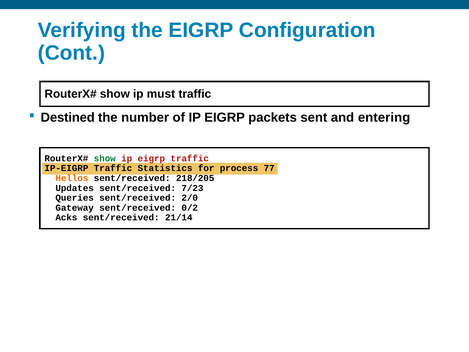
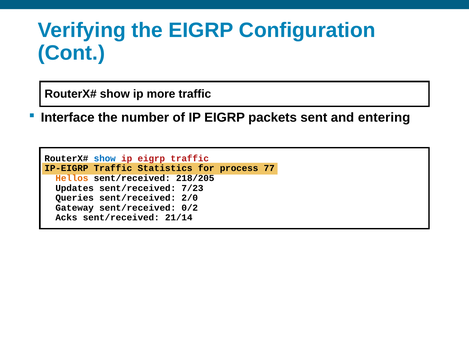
must: must -> more
Destined: Destined -> Interface
show at (105, 158) colour: green -> blue
